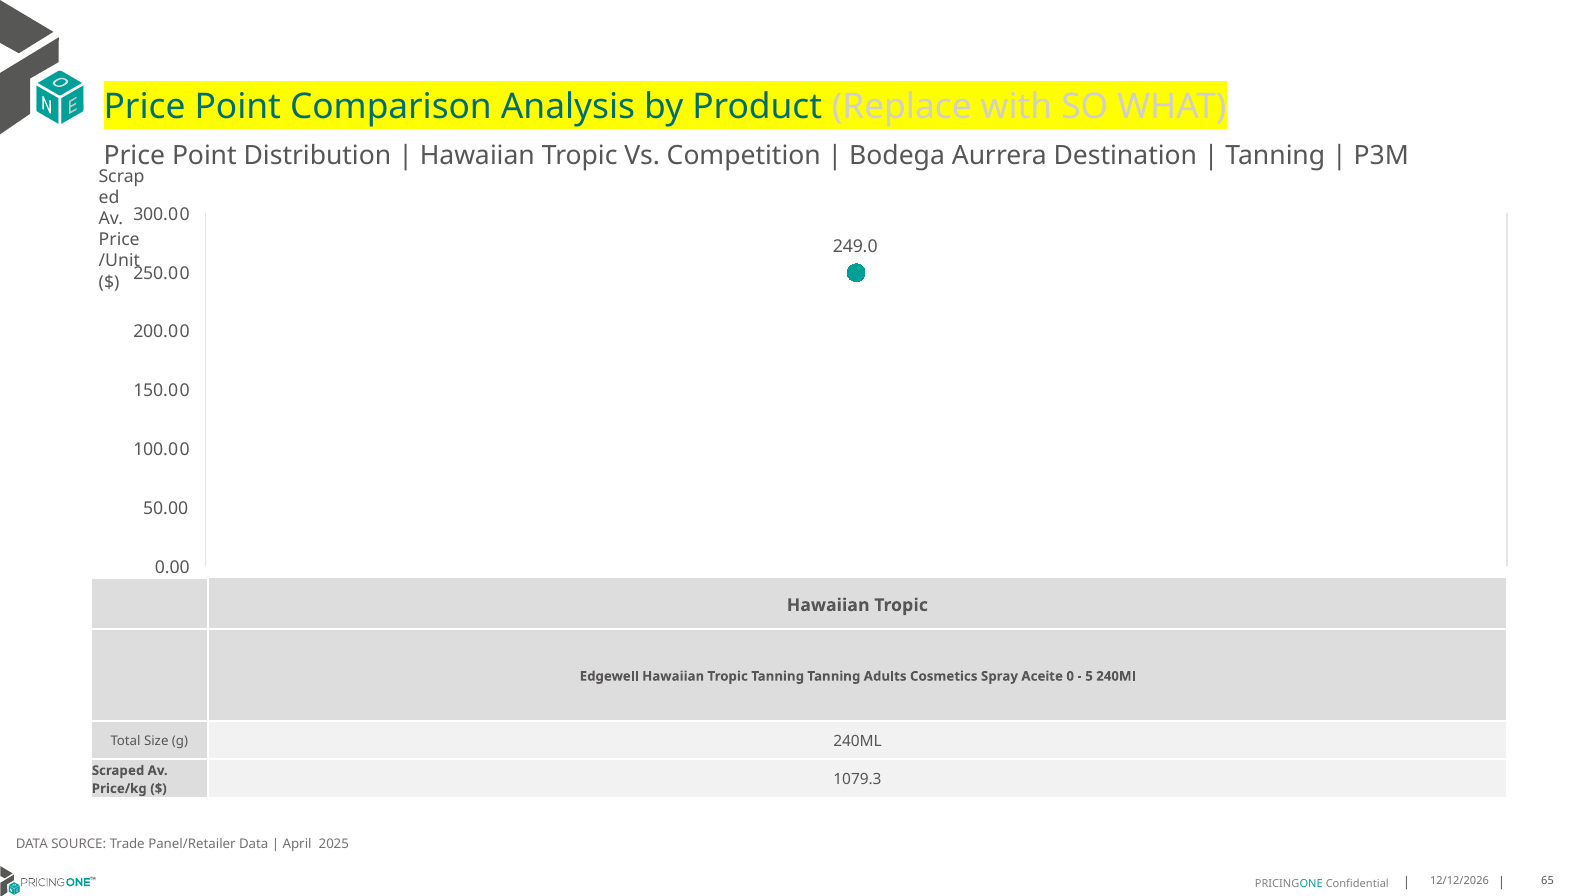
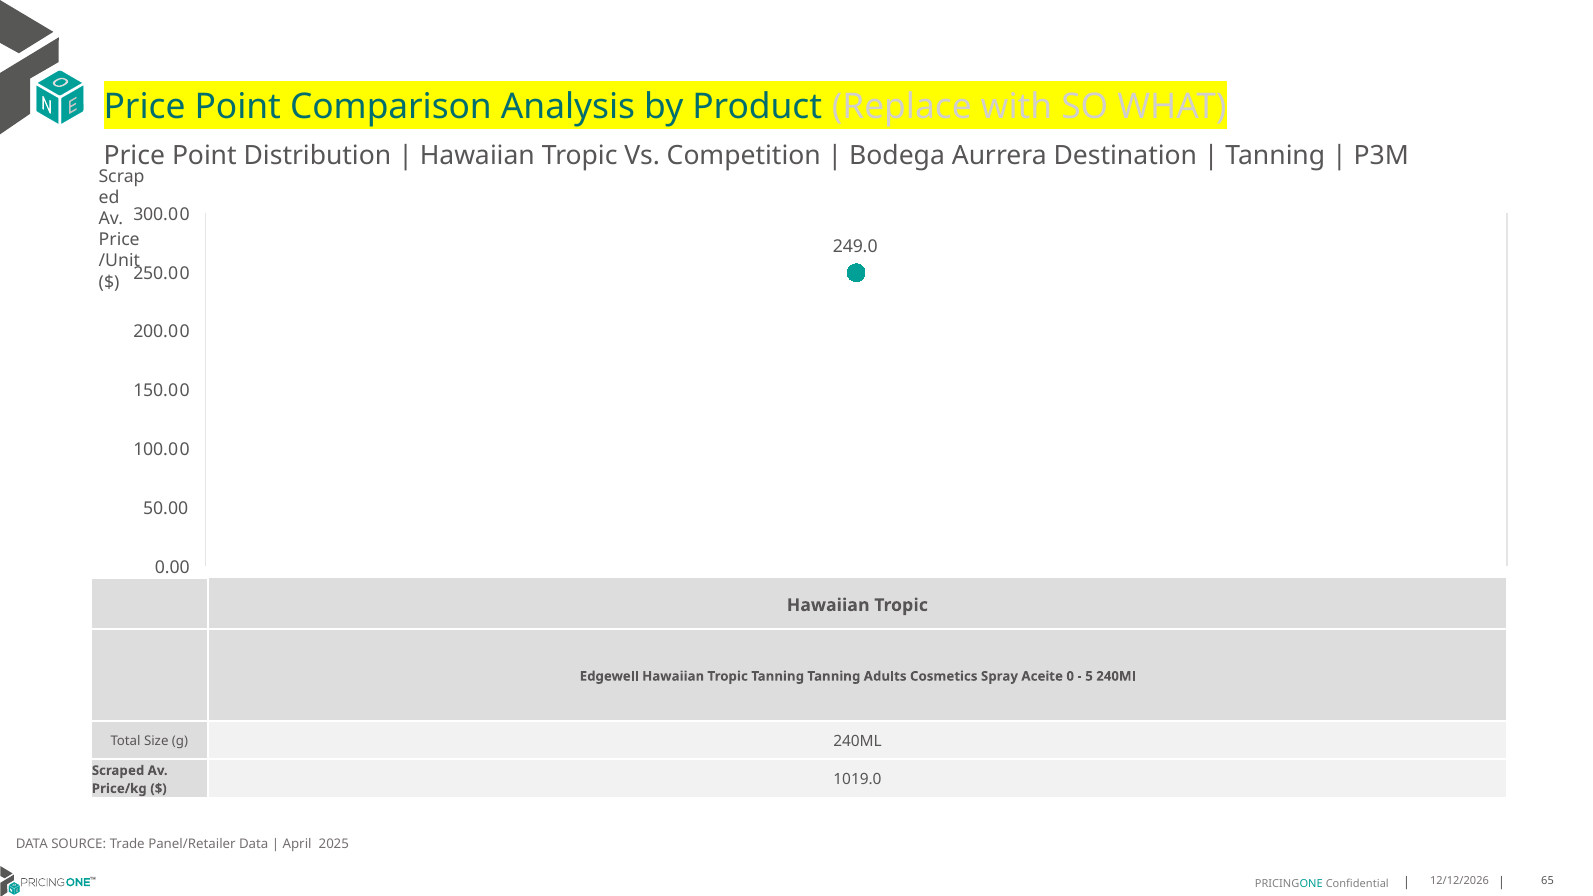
1079.3: 1079.3 -> 1019.0
